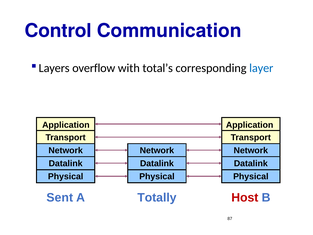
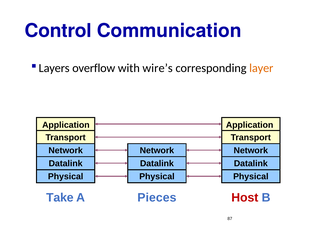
total’s: total’s -> wire’s
layer colour: blue -> orange
Sent: Sent -> Take
Totally: Totally -> Pieces
